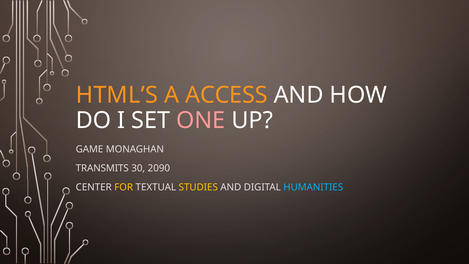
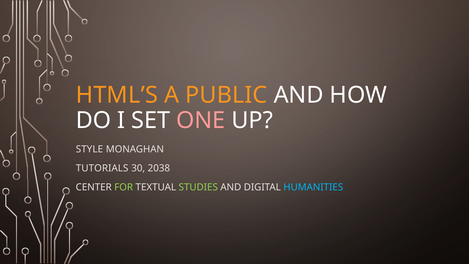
ACCESS: ACCESS -> PUBLIC
GAME: GAME -> STYLE
TRANSMITS: TRANSMITS -> TUTORIALS
2090: 2090 -> 2038
FOR colour: yellow -> light green
STUDIES colour: yellow -> light green
